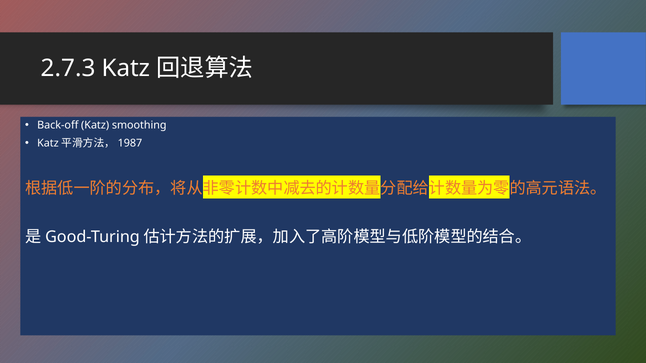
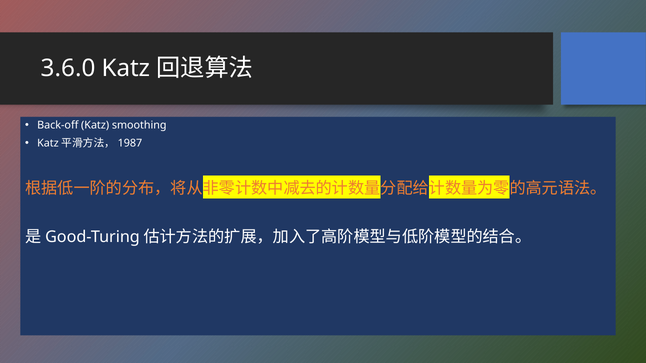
2.7.3: 2.7.3 -> 3.6.0
